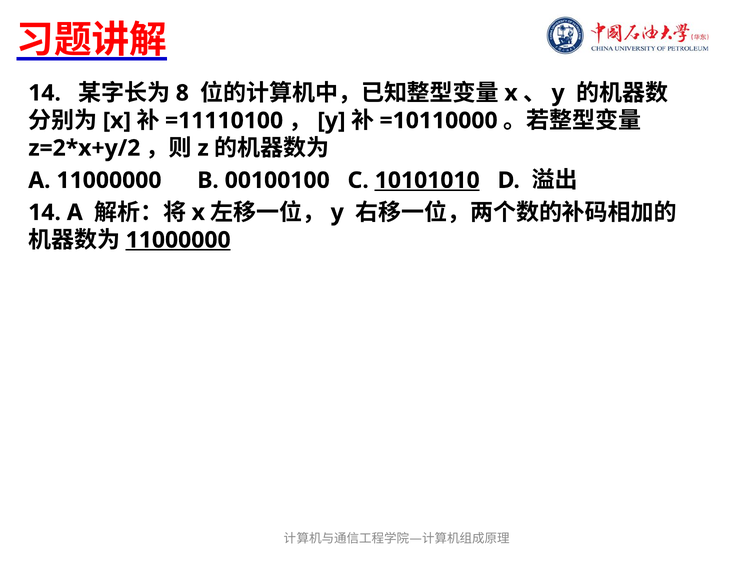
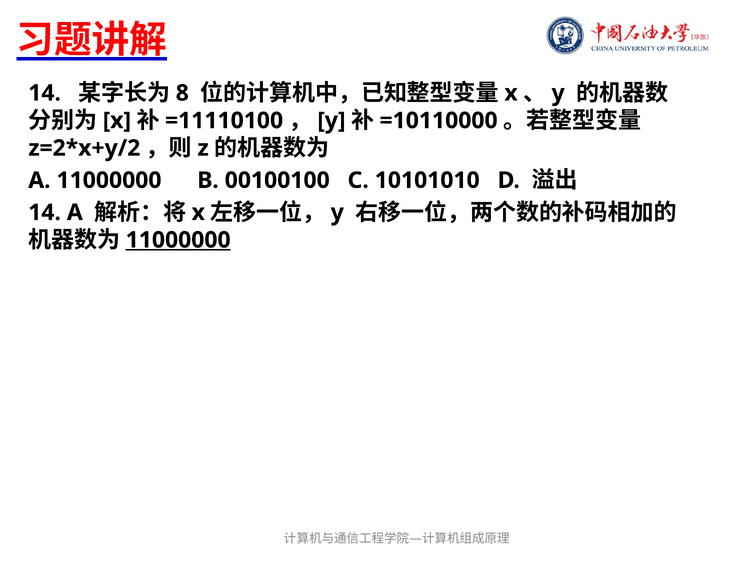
10101010 underline: present -> none
